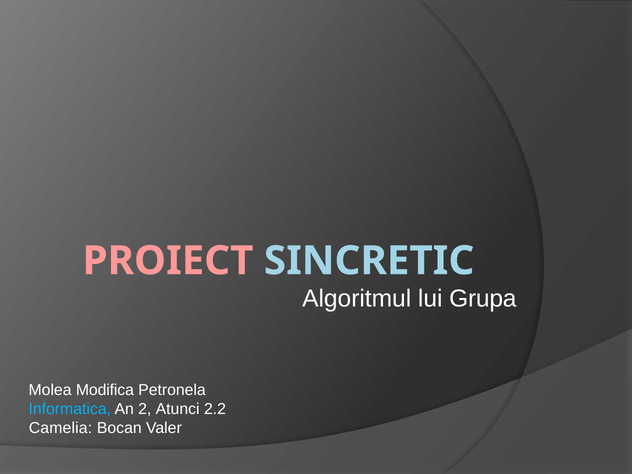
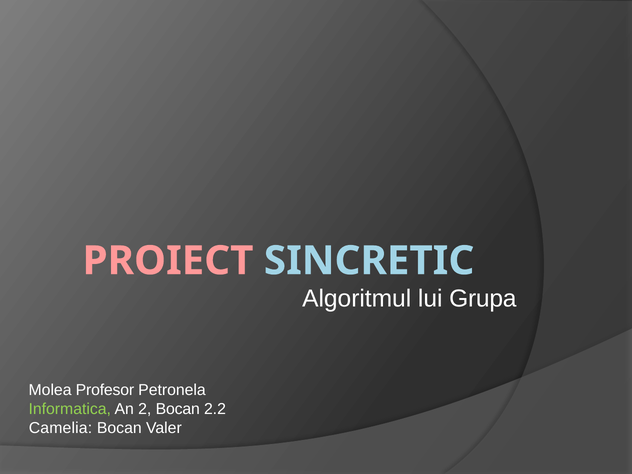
Modifica: Modifica -> Profesor
Informatica colour: light blue -> light green
2 Atunci: Atunci -> Bocan
